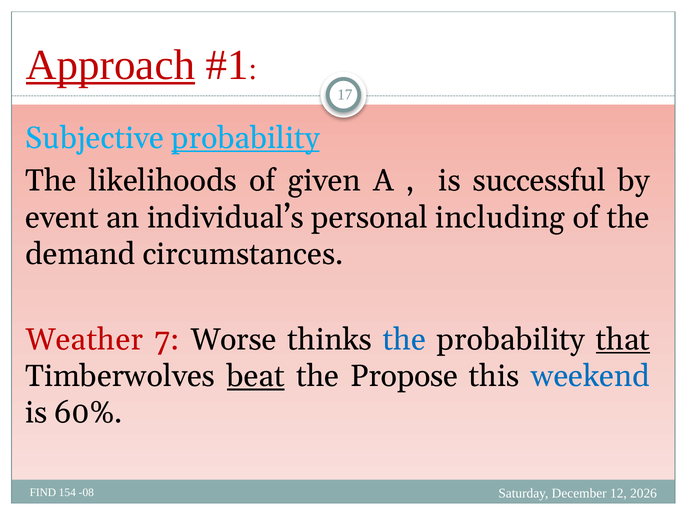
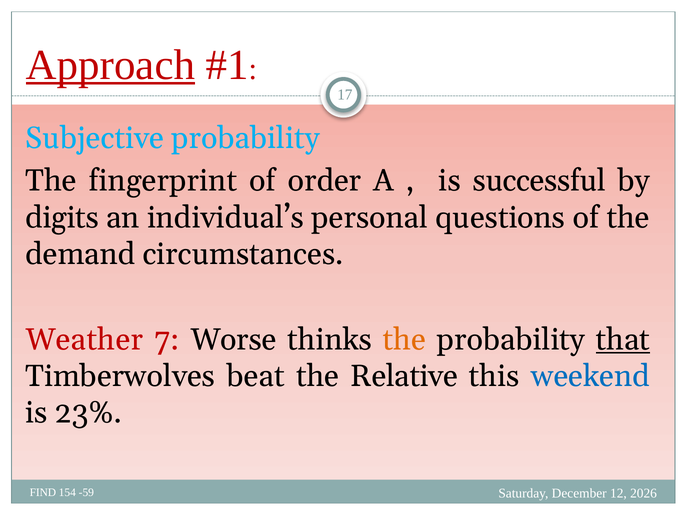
probability at (245, 138) underline: present -> none
likelihoods: likelihoods -> fingerprint
given: given -> order
event: event -> digits
including: including -> questions
the at (404, 340) colour: blue -> orange
beat underline: present -> none
Propose: Propose -> Relative
60%: 60% -> 23%
-08: -08 -> -59
